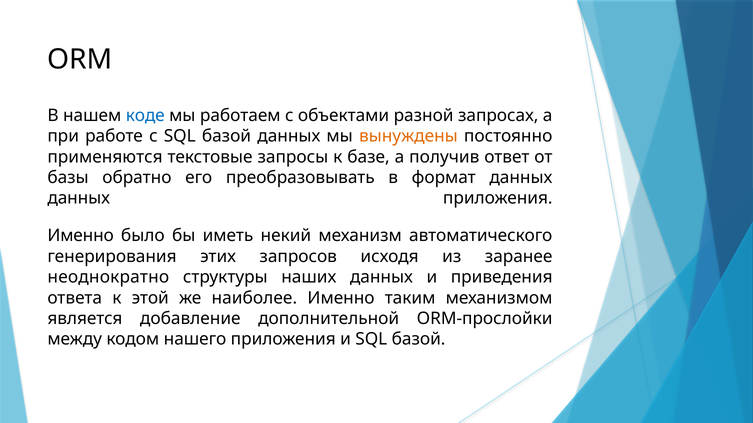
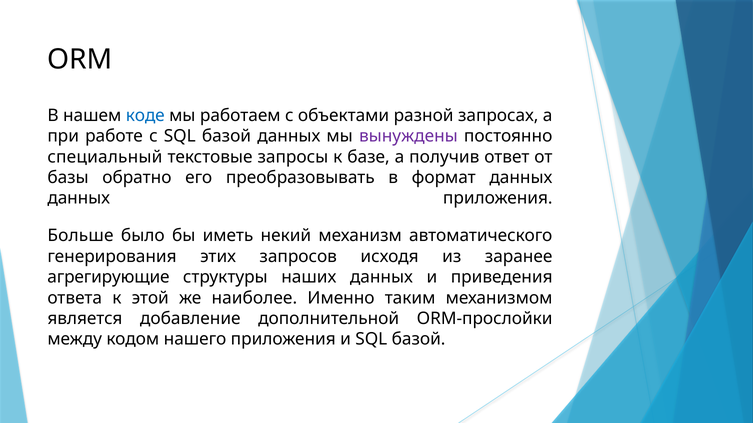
вынуждены colour: orange -> purple
применяются: применяются -> специальный
Именно at (81, 236): Именно -> Больше
неоднократно: неоднократно -> агрегирующие
